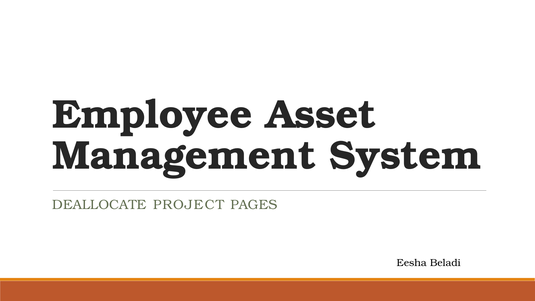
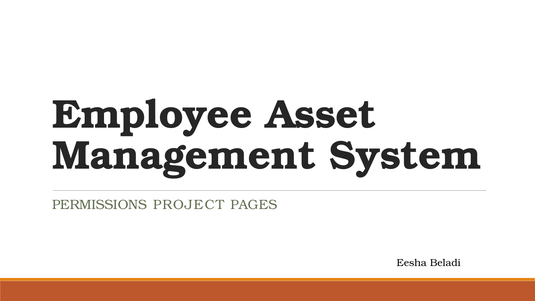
DEALLOCATE: DEALLOCATE -> PERMISSIONS
